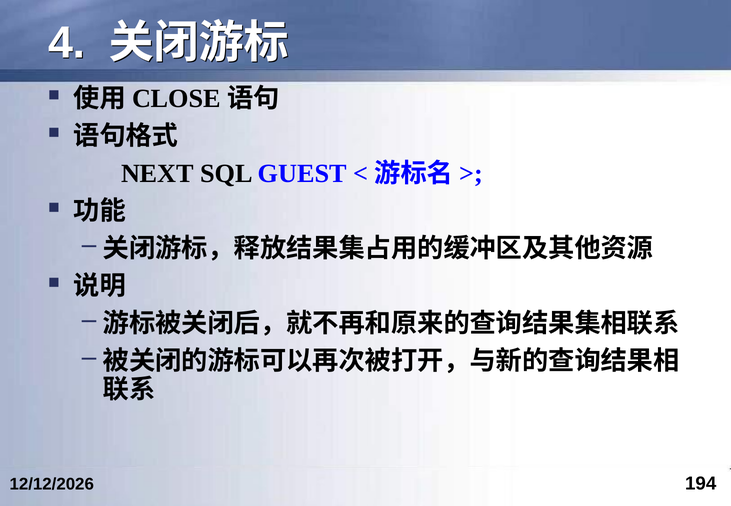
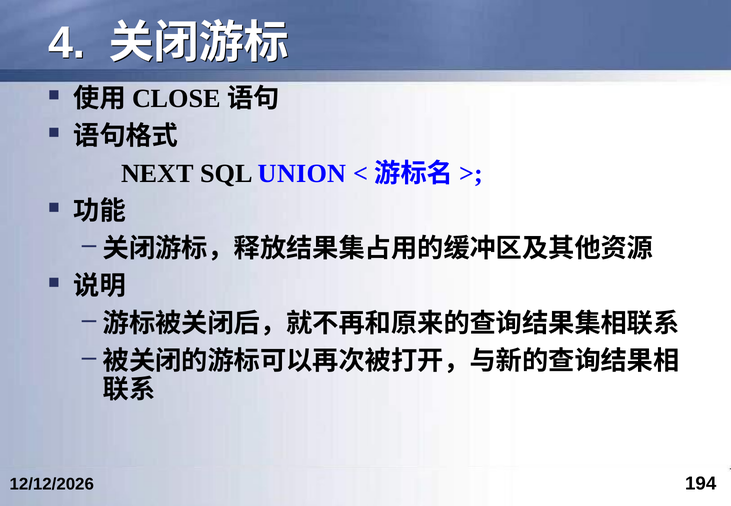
GUEST: GUEST -> UNION
